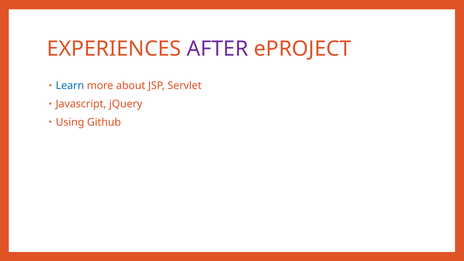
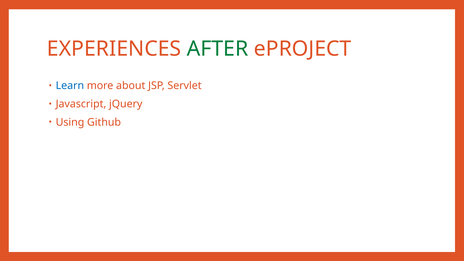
AFTER colour: purple -> green
